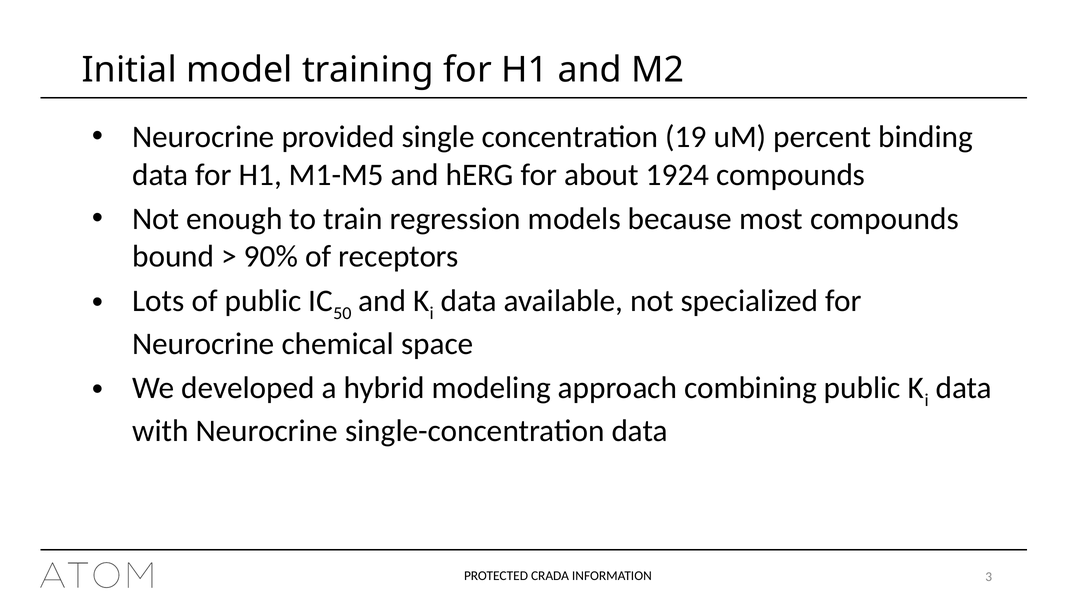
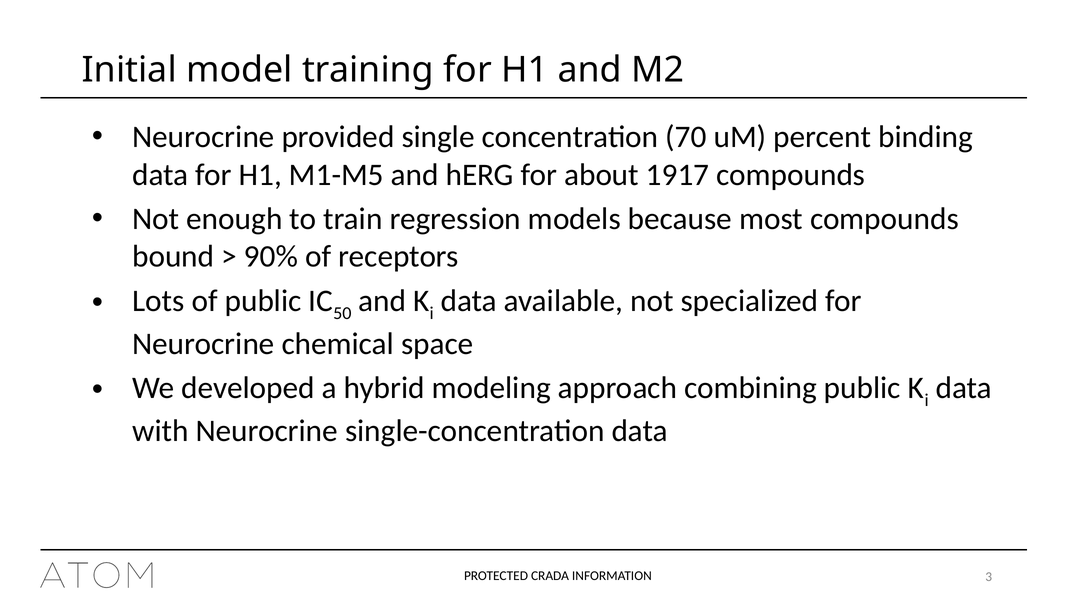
19: 19 -> 70
1924: 1924 -> 1917
